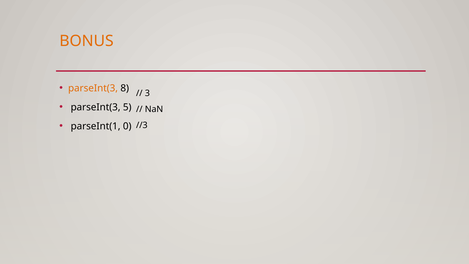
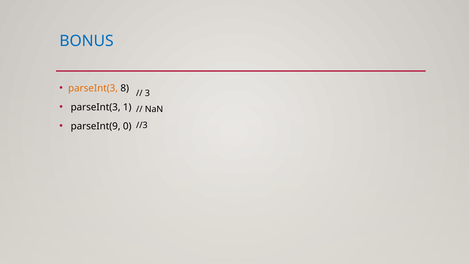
BONUS colour: orange -> blue
5: 5 -> 1
parseInt(1: parseInt(1 -> parseInt(9
